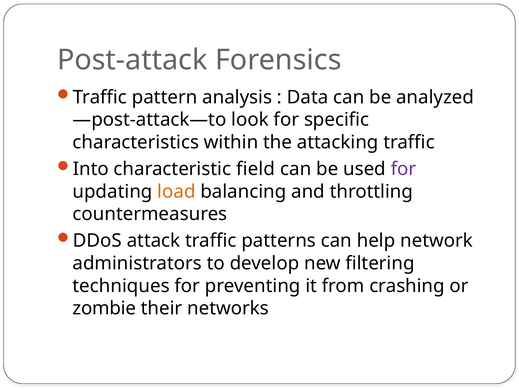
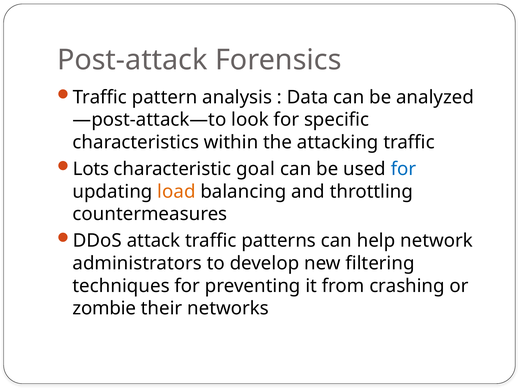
Into: Into -> Lots
field: field -> goal
for at (403, 169) colour: purple -> blue
